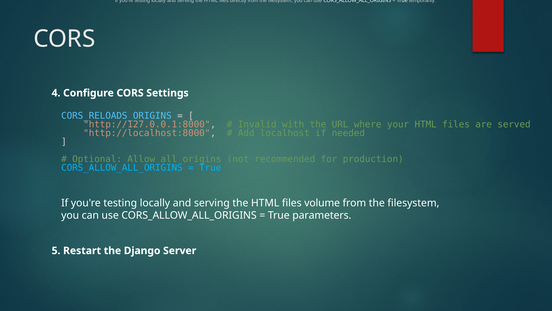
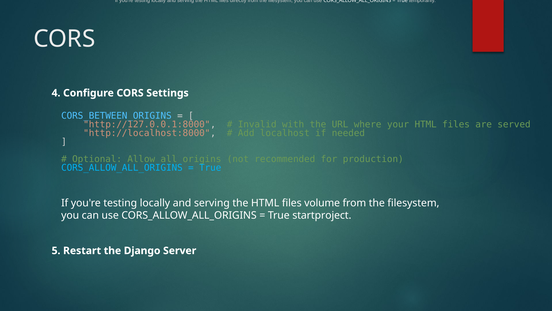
CORS_RELOADS_ORIGINS: CORS_RELOADS_ORIGINS -> CORS_BETWEEN_ORIGINS
parameters: parameters -> startproject
